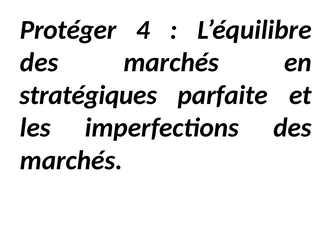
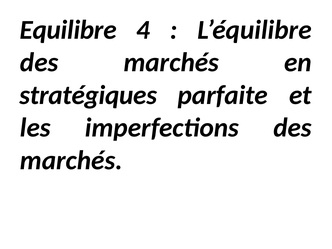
Protéger: Protéger -> Equilibre
